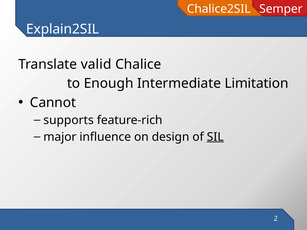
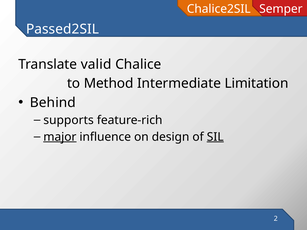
Explain2SIL: Explain2SIL -> Passed2SIL
Enough: Enough -> Method
Cannot: Cannot -> Behind
major underline: none -> present
